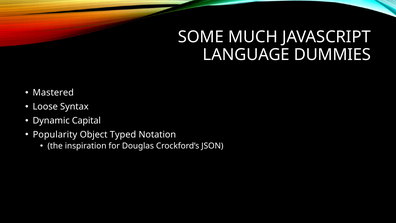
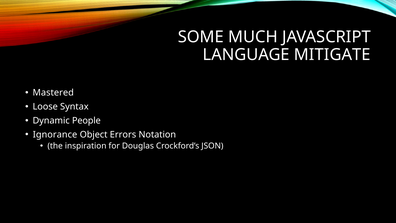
DUMMIES: DUMMIES -> MITIGATE
Capital: Capital -> People
Popularity: Popularity -> Ignorance
Typed: Typed -> Errors
